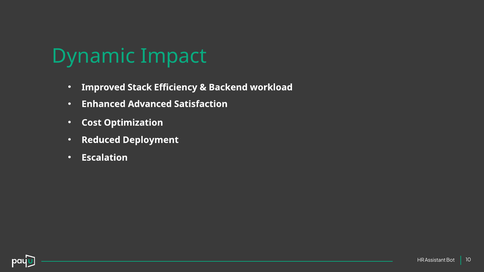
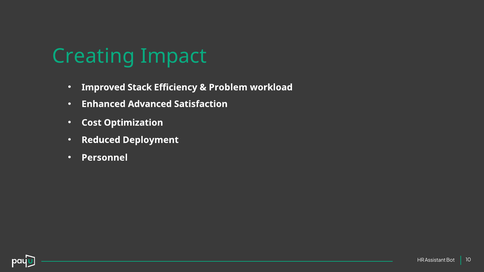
Dynamic: Dynamic -> Creating
Backend: Backend -> Problem
Escalation: Escalation -> Personnel
